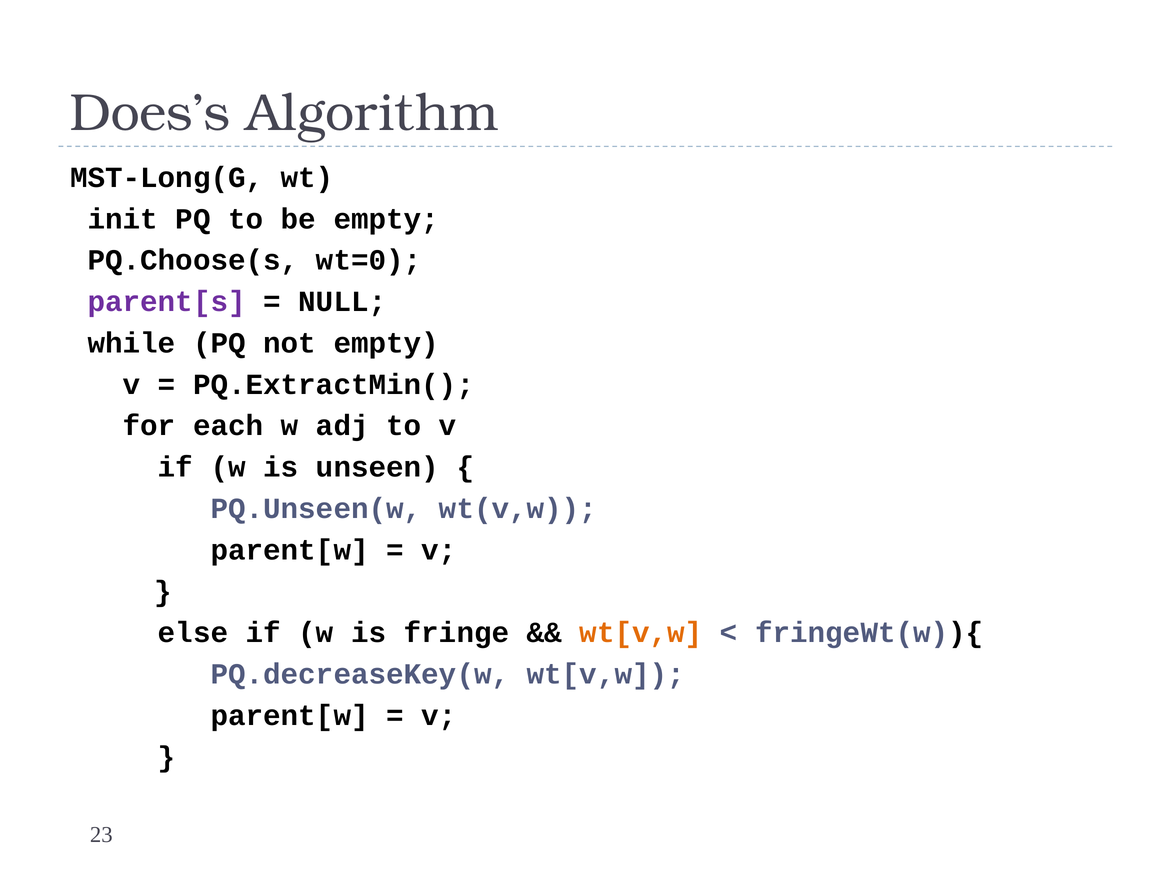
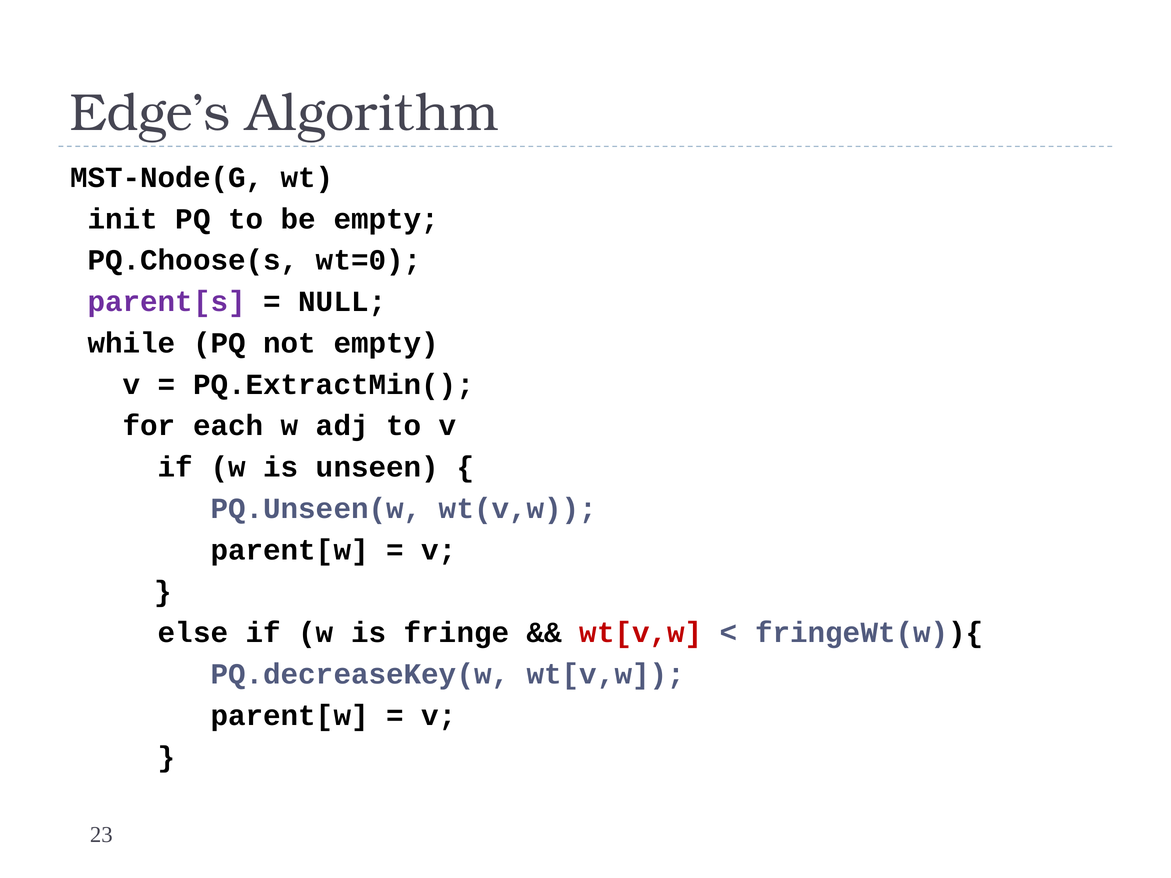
Does’s: Does’s -> Edge’s
MST-Long(G: MST-Long(G -> MST-Node(G
wt[v,w at (641, 633) colour: orange -> red
